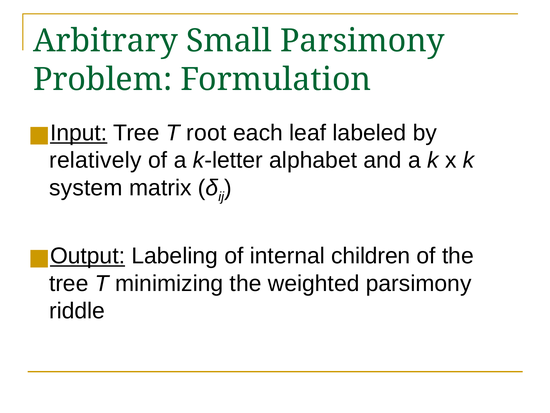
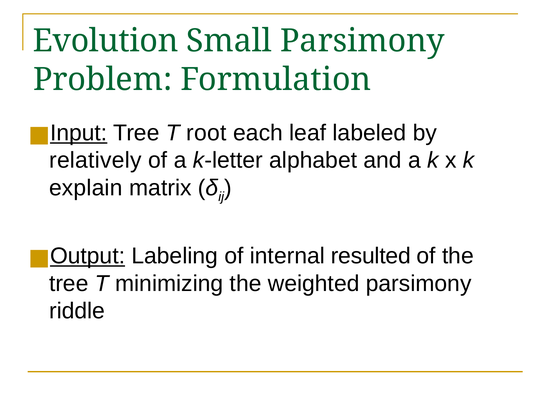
Arbitrary: Arbitrary -> Evolution
system: system -> explain
children: children -> resulted
